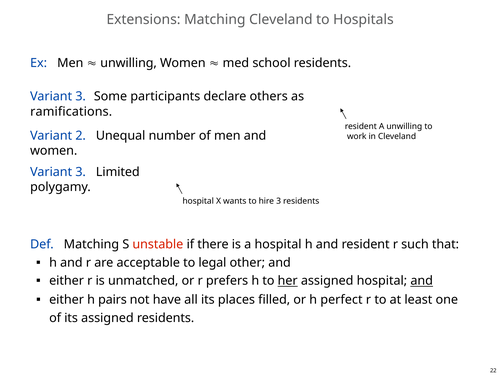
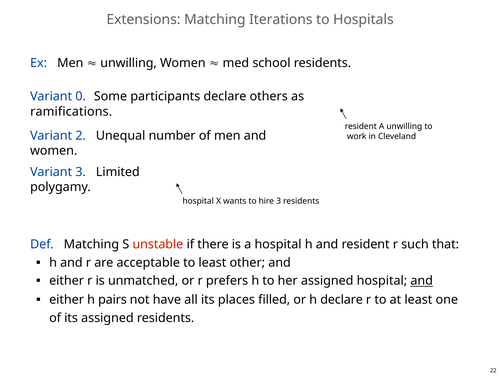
Matching Cleveland: Cleveland -> Iterations
3 at (81, 96): 3 -> 0
to legal: legal -> least
her underline: present -> none
h perfect: perfect -> declare
